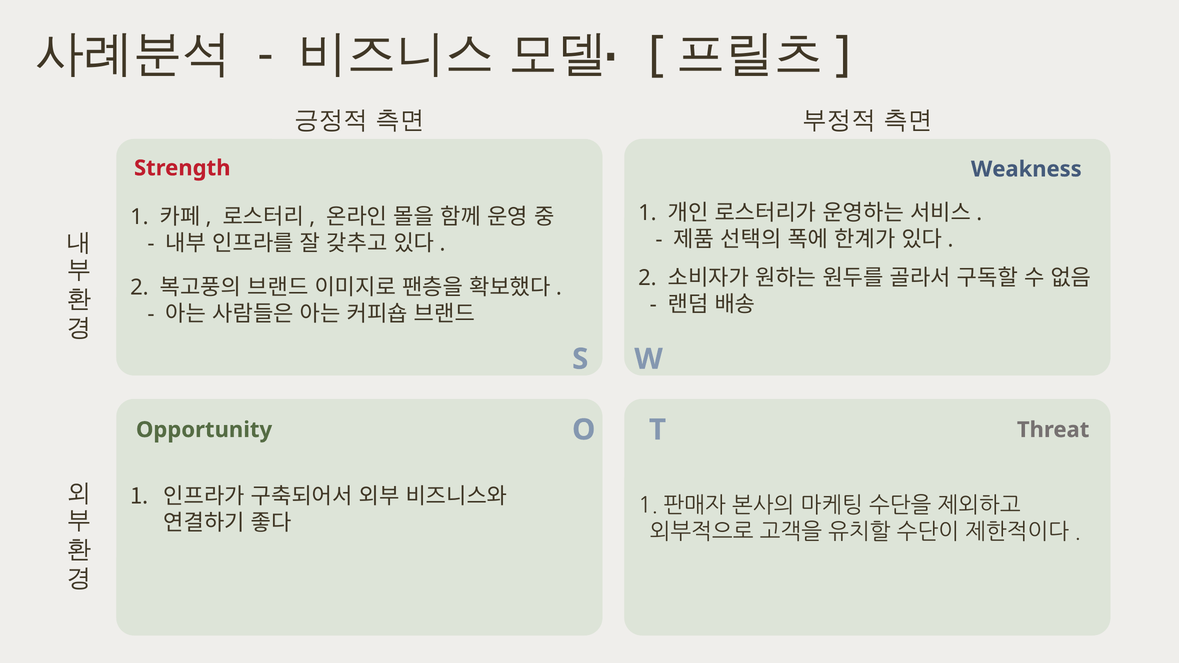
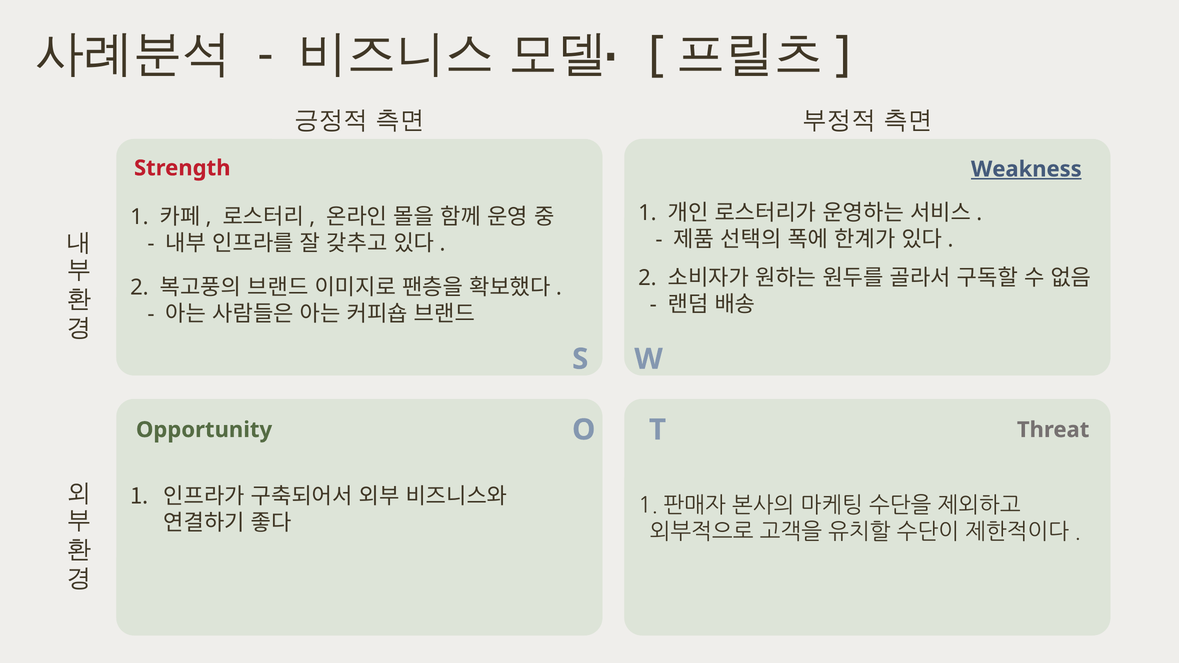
Weakness underline: none -> present
